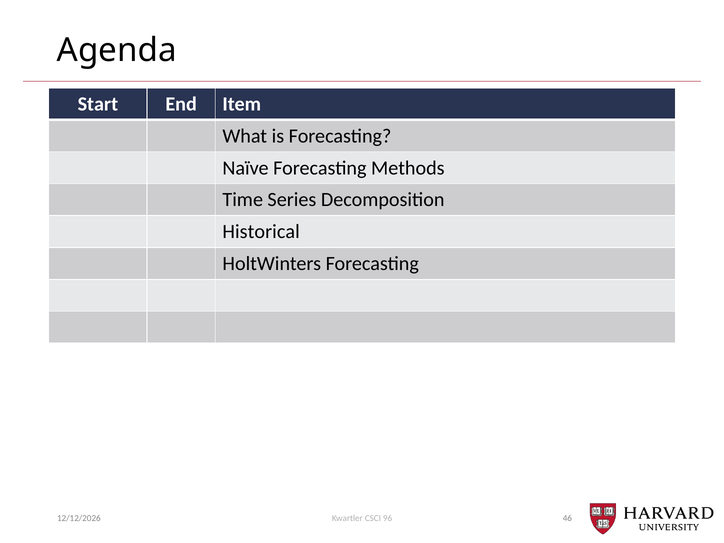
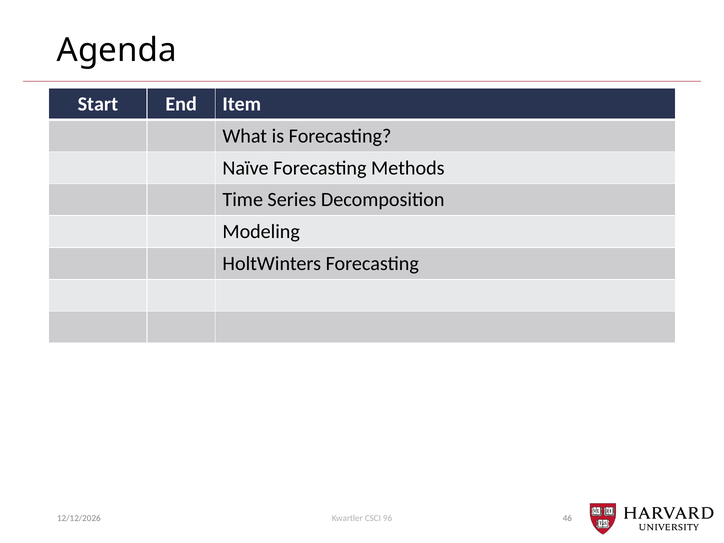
Historical: Historical -> Modeling
